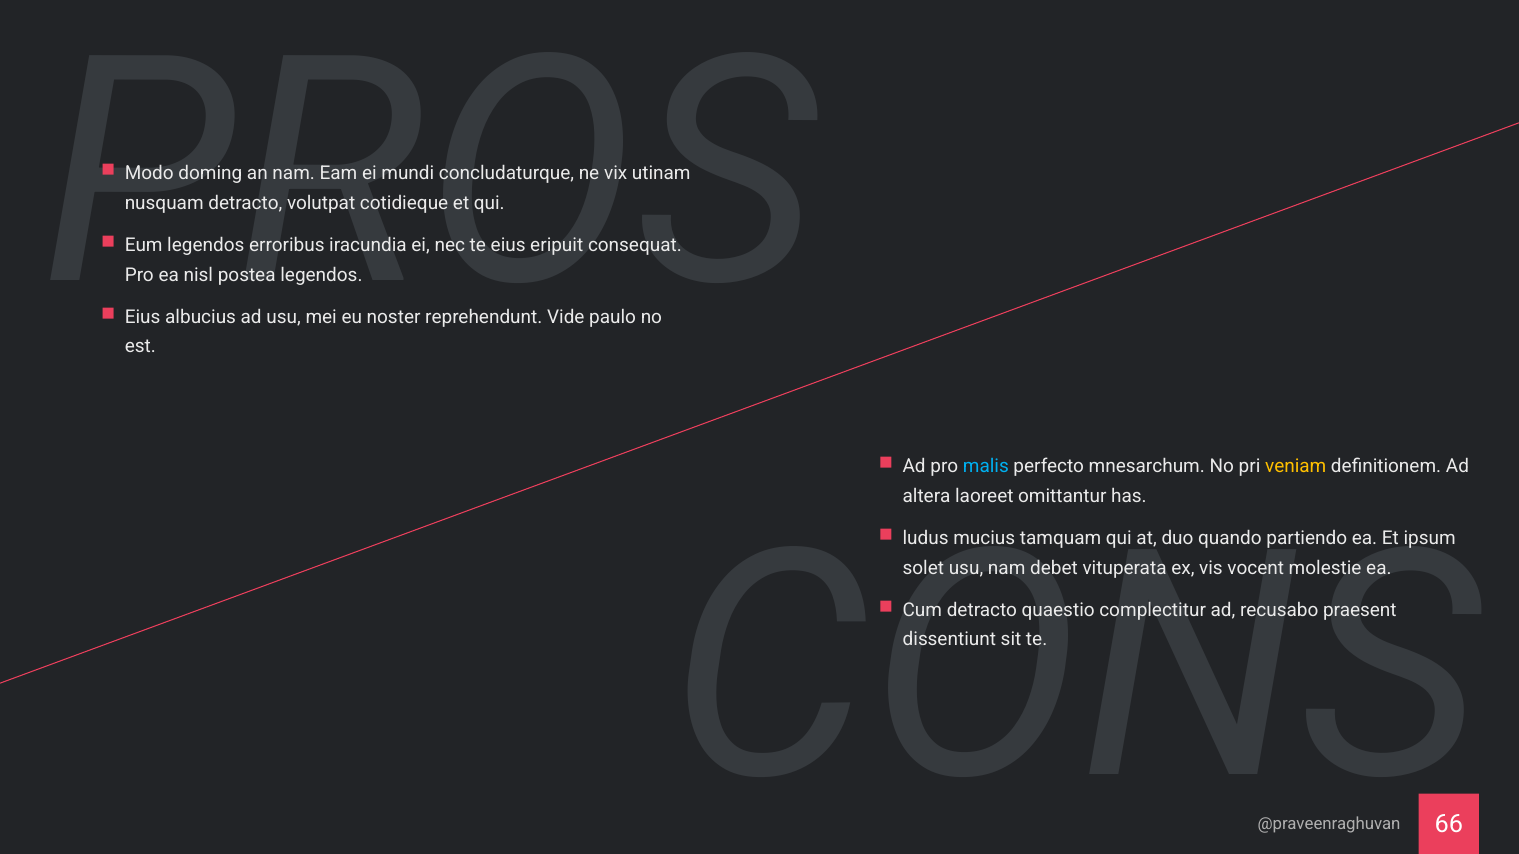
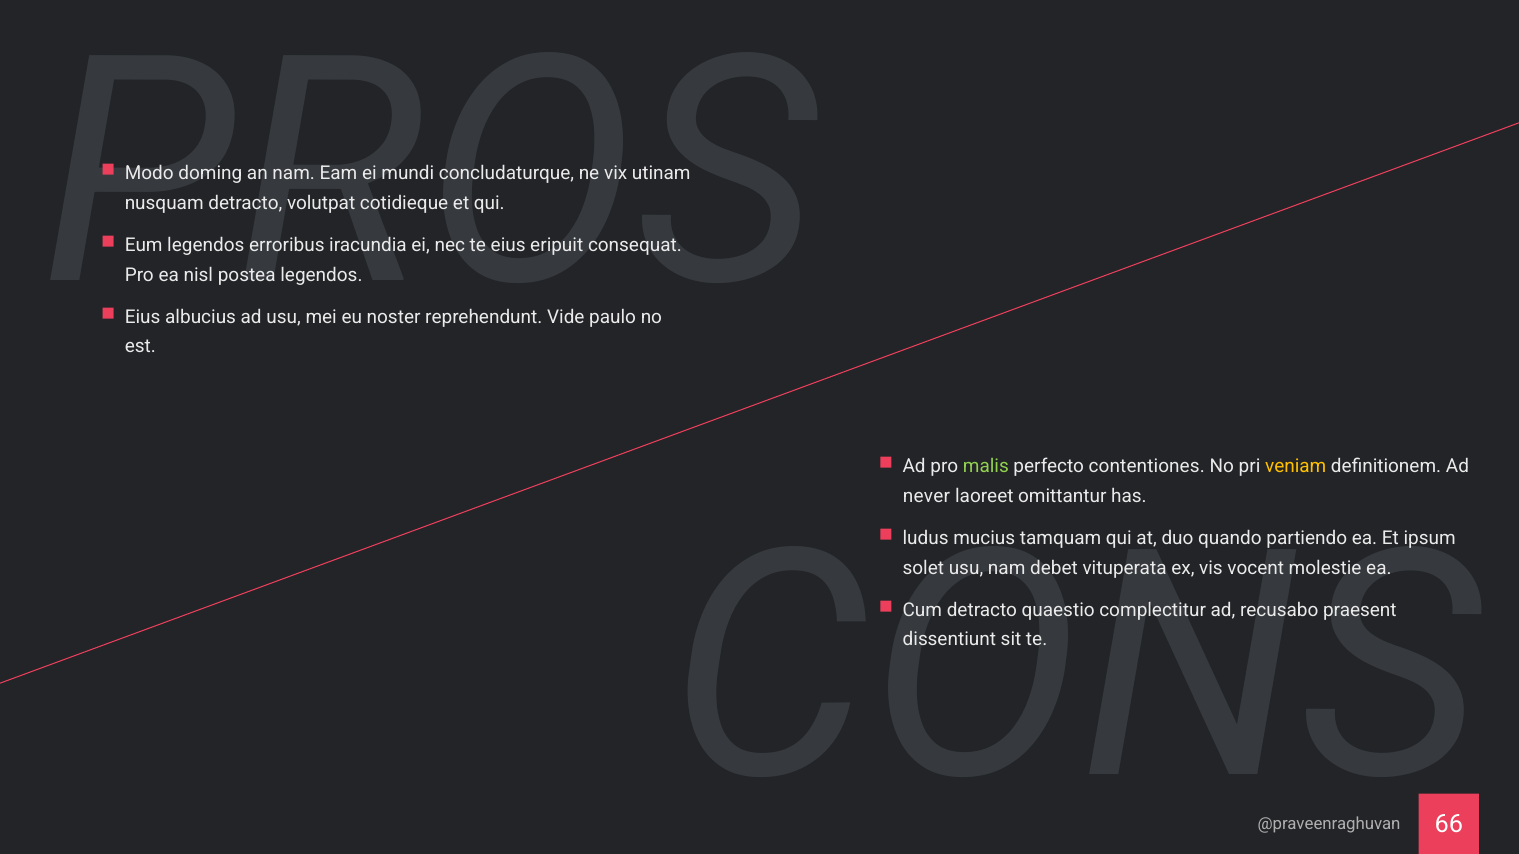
malis colour: light blue -> light green
mnesarchum: mnesarchum -> contentiones
altera: altera -> never
